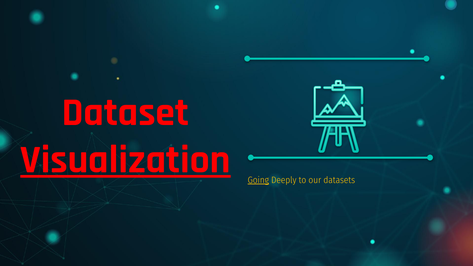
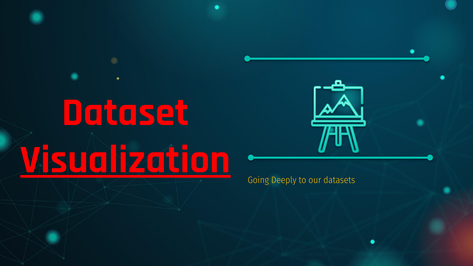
Going underline: present -> none
